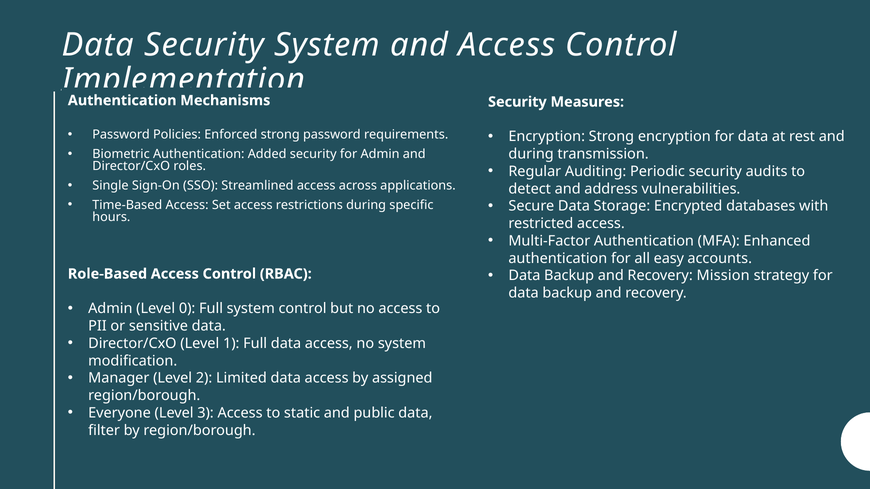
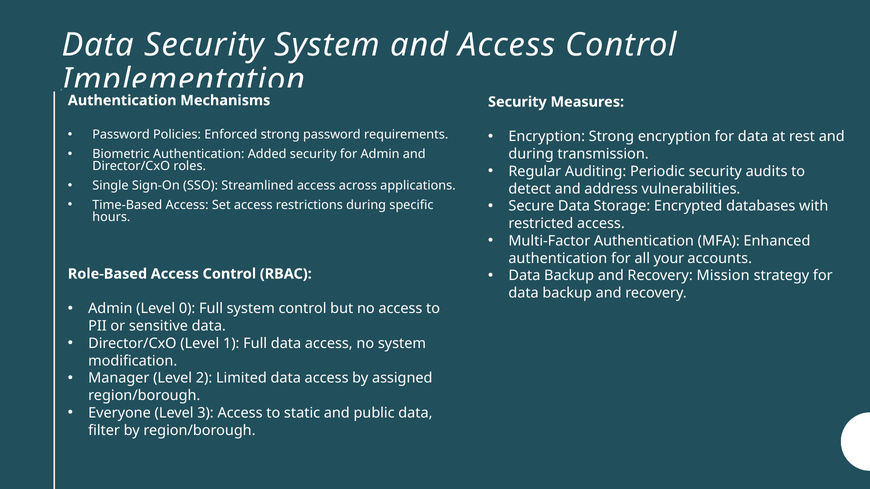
easy: easy -> your
